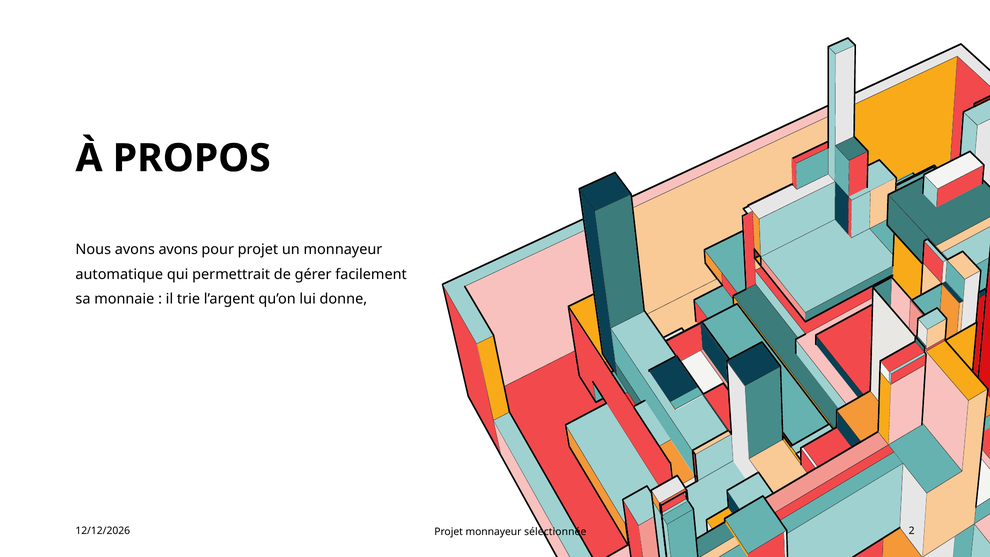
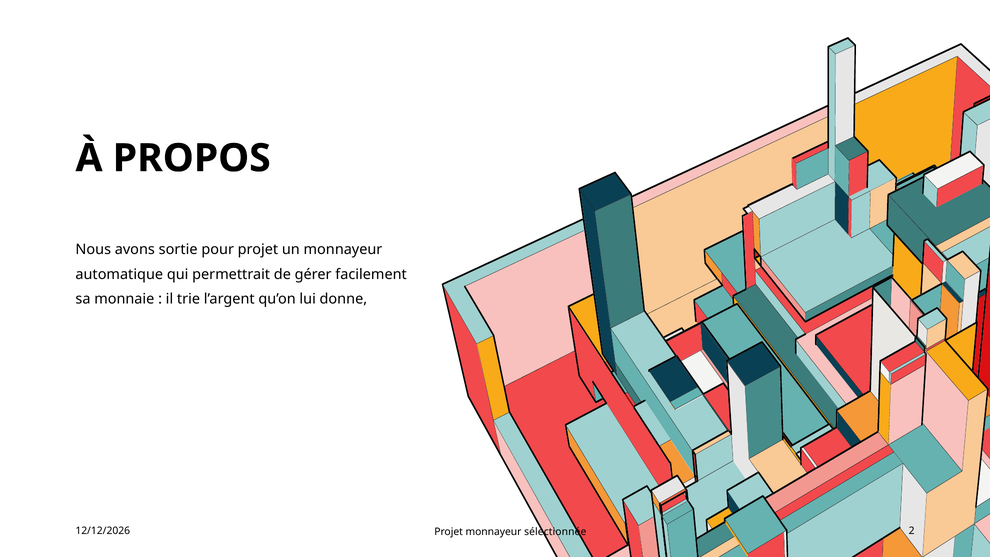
avons avons: avons -> sortie
